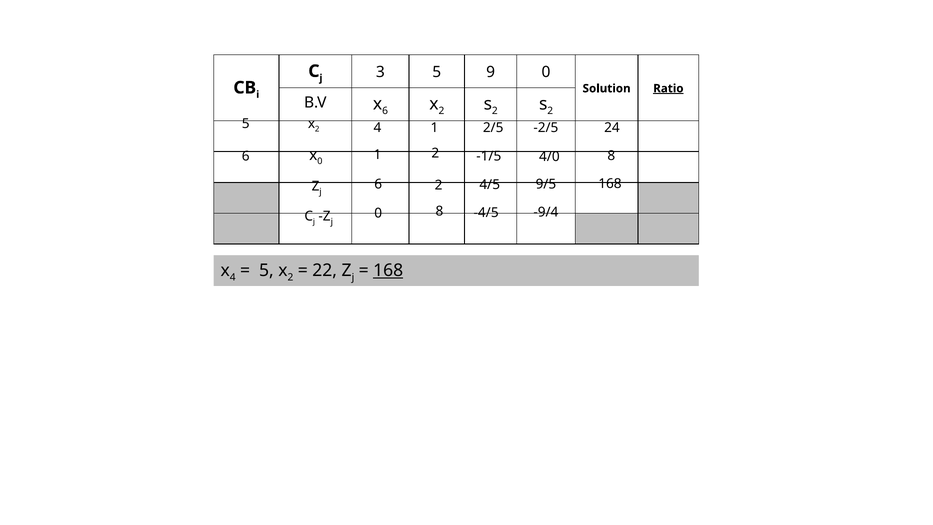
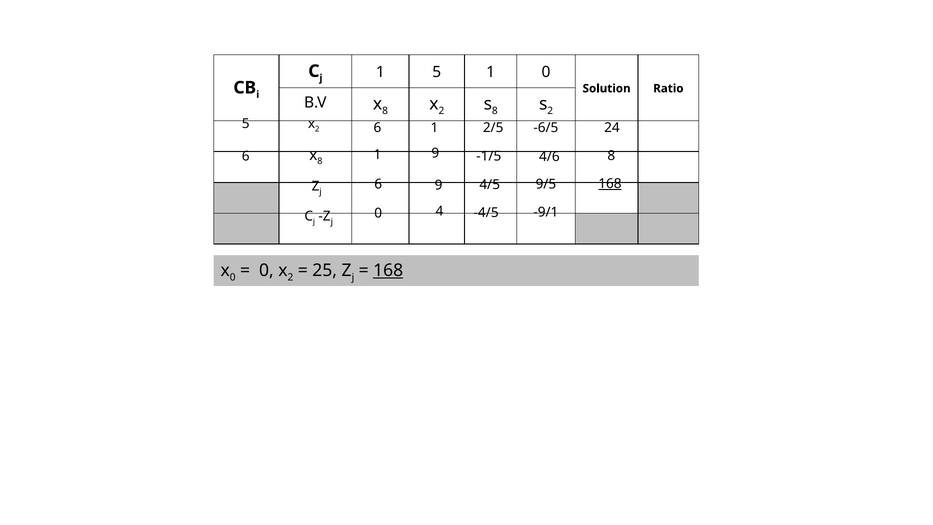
3 at (380, 72): 3 -> 1
5 9: 9 -> 1
Ratio underline: present -> none
6 at (385, 111): 6 -> 8
2 at (495, 111): 2 -> 8
5 4: 4 -> 6
-2/5: -2/5 -> -6/5
0 at (320, 161): 0 -> 8
1 2: 2 -> 9
4/0: 4/0 -> 4/6
6 2: 2 -> 9
168 at (610, 183) underline: none -> present
0 8: 8 -> 4
-9/4: -9/4 -> -9/1
4 at (233, 277): 4 -> 0
5 at (266, 270): 5 -> 0
22: 22 -> 25
